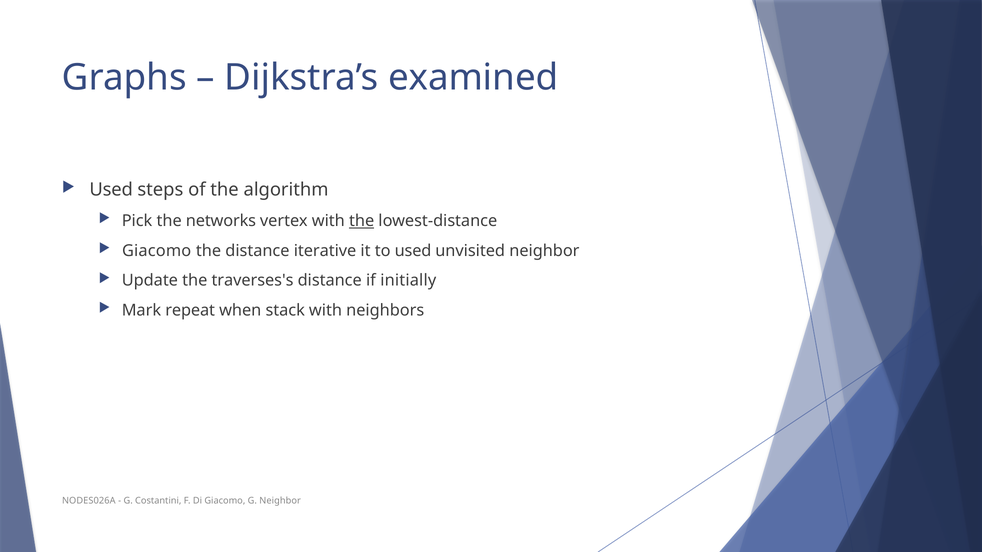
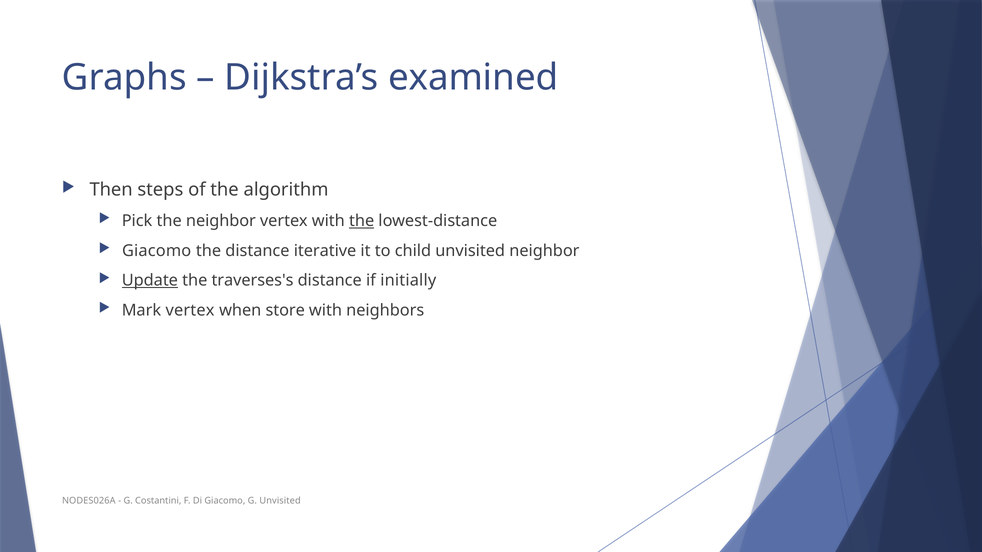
Used at (111, 190): Used -> Then
the networks: networks -> neighbor
to used: used -> child
Update underline: none -> present
Mark repeat: repeat -> vertex
stack: stack -> store
G Neighbor: Neighbor -> Unvisited
